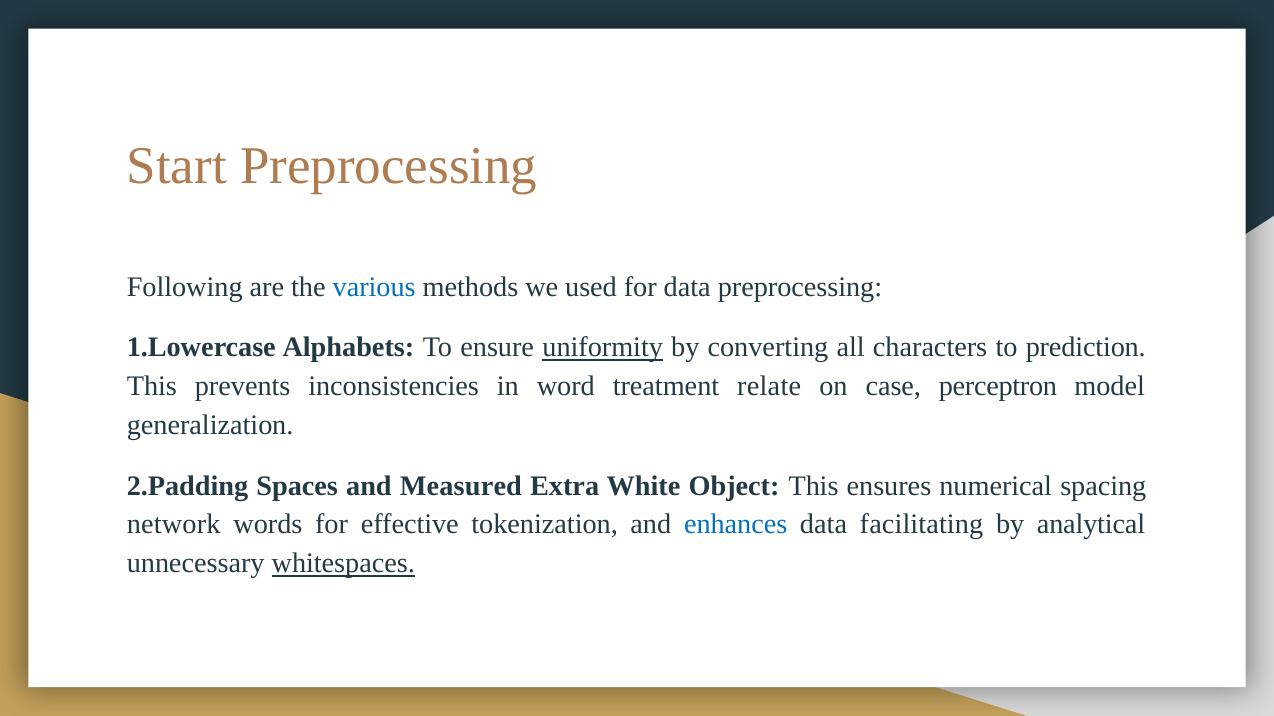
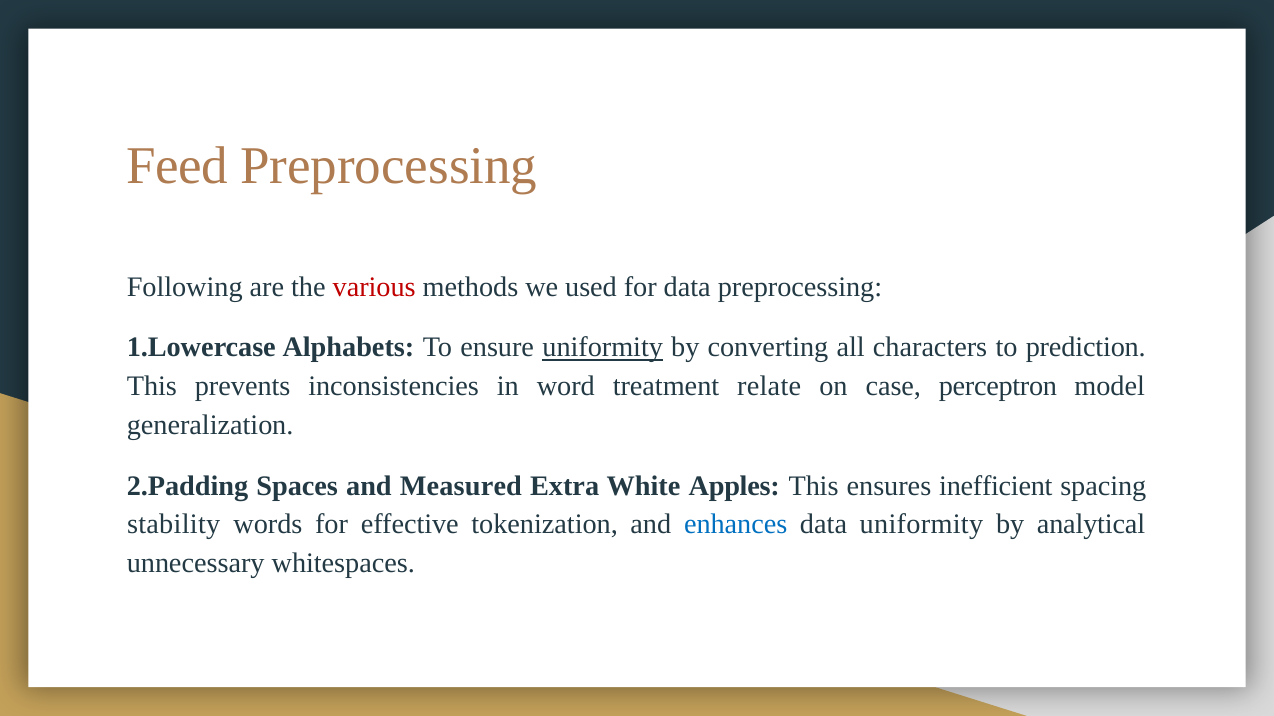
Start: Start -> Feed
various colour: blue -> red
Object: Object -> Apples
numerical: numerical -> inefficient
network: network -> stability
data facilitating: facilitating -> uniformity
whitespaces underline: present -> none
